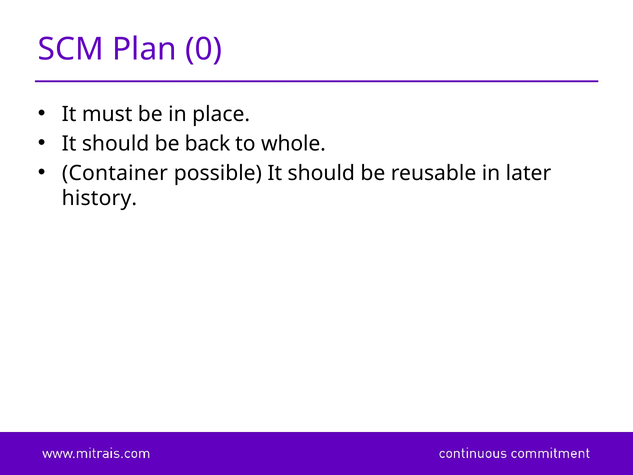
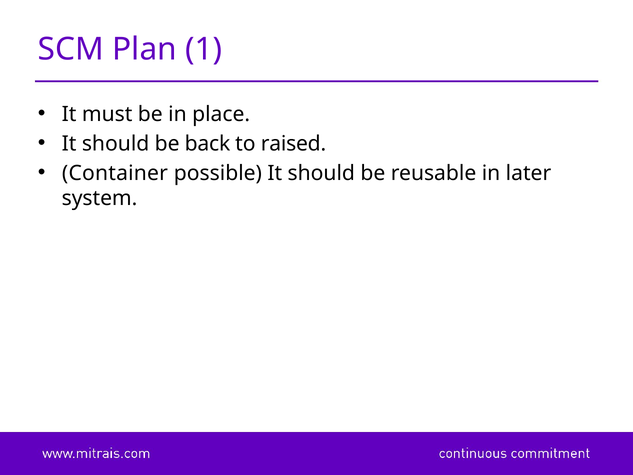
0: 0 -> 1
whole: whole -> raised
history: history -> system
